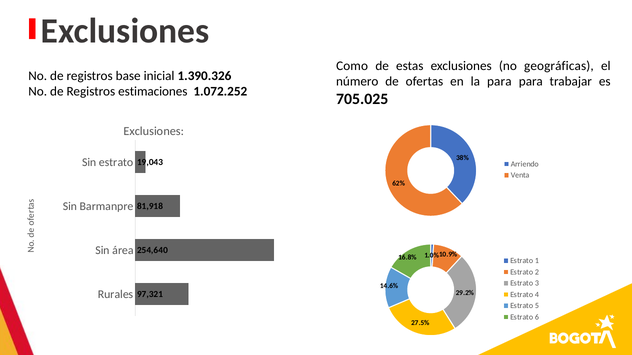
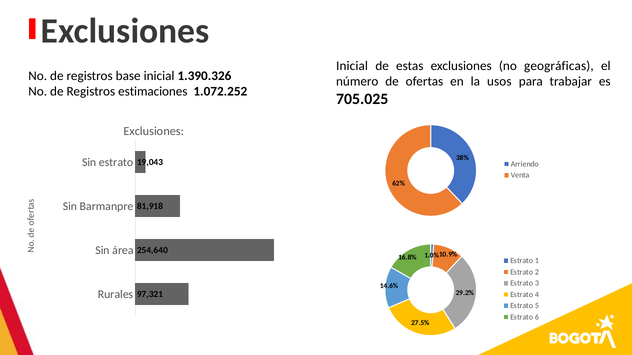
Como at (352, 66): Como -> Inicial
la para: para -> usos
